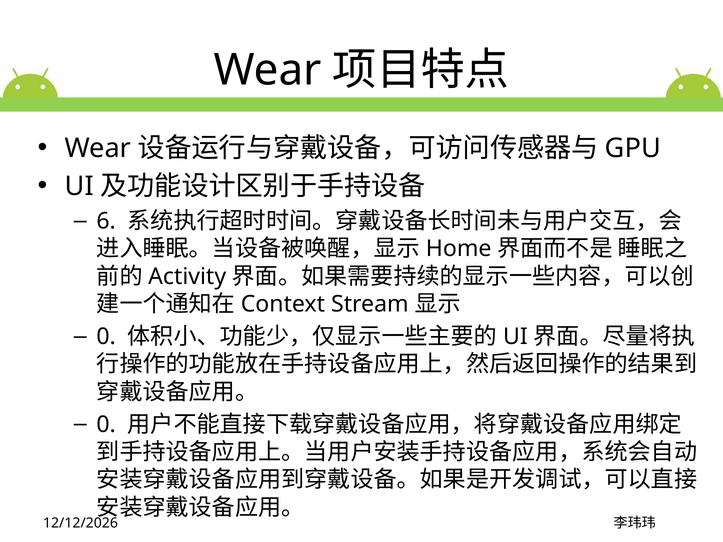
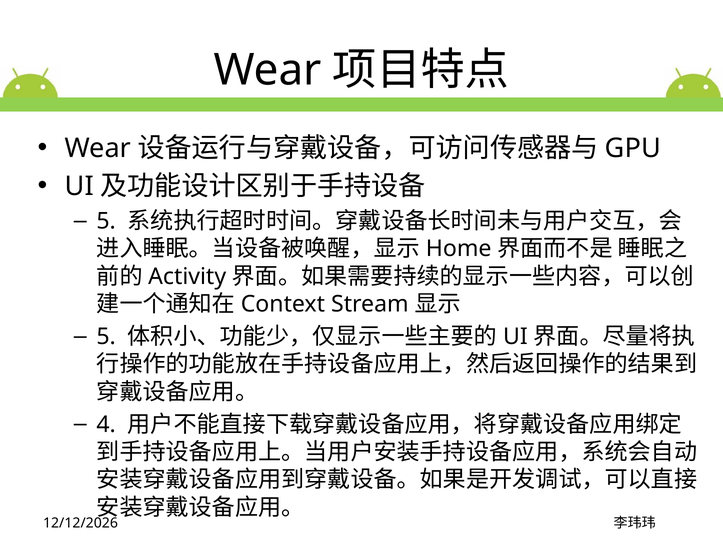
6 at (106, 221): 6 -> 5
0 at (106, 337): 0 -> 5
0 at (106, 425): 0 -> 4
